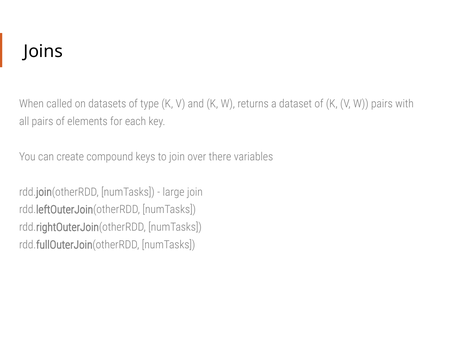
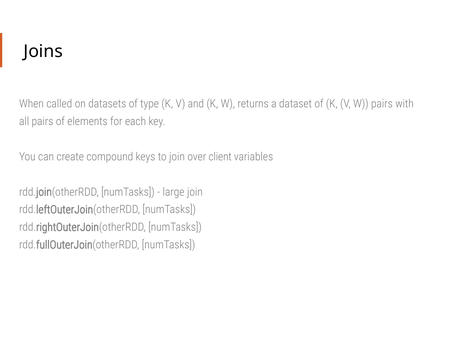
there: there -> client
